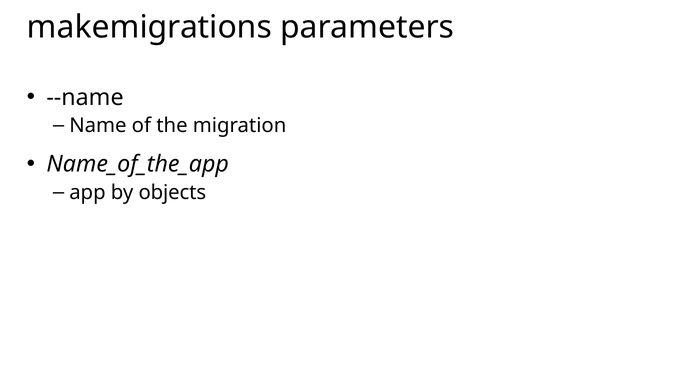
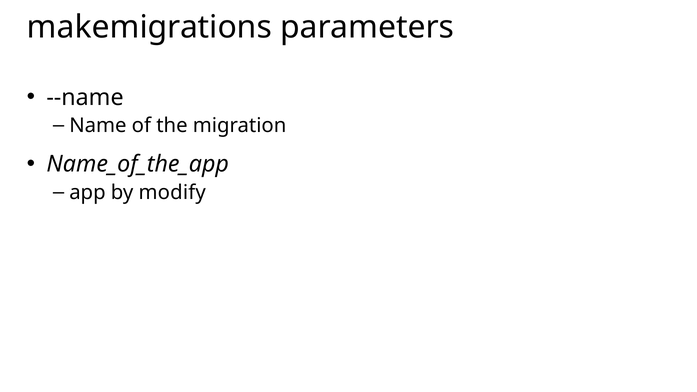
objects: objects -> modify
